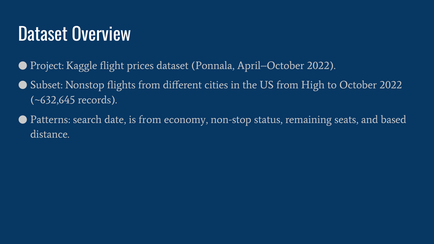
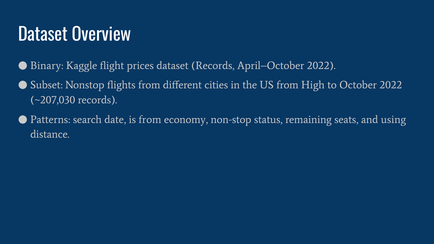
Project: Project -> Binary
dataset Ponnala: Ponnala -> Records
~632,645: ~632,645 -> ~207,030
based: based -> using
